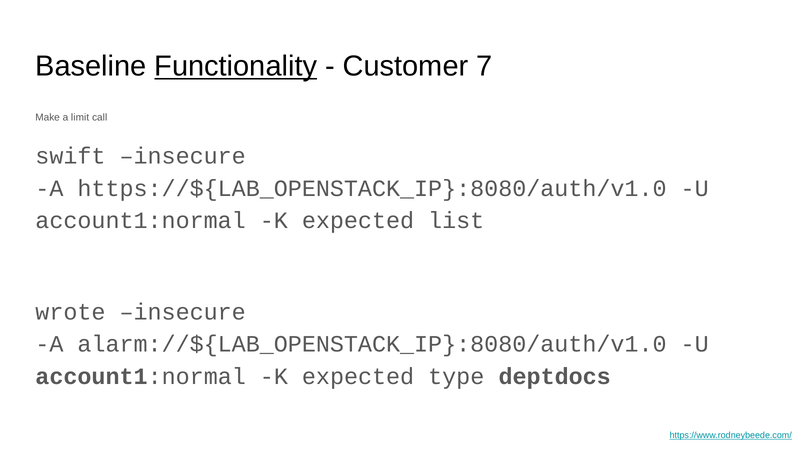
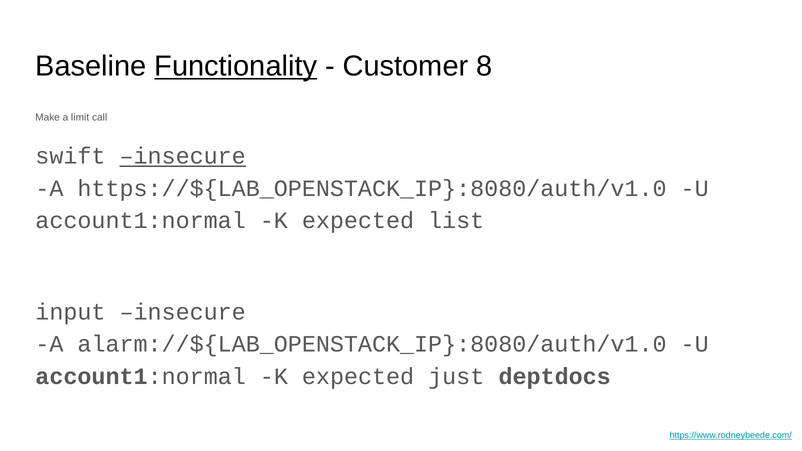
7: 7 -> 8
insecure at (183, 156) underline: none -> present
wrote: wrote -> input
type: type -> just
